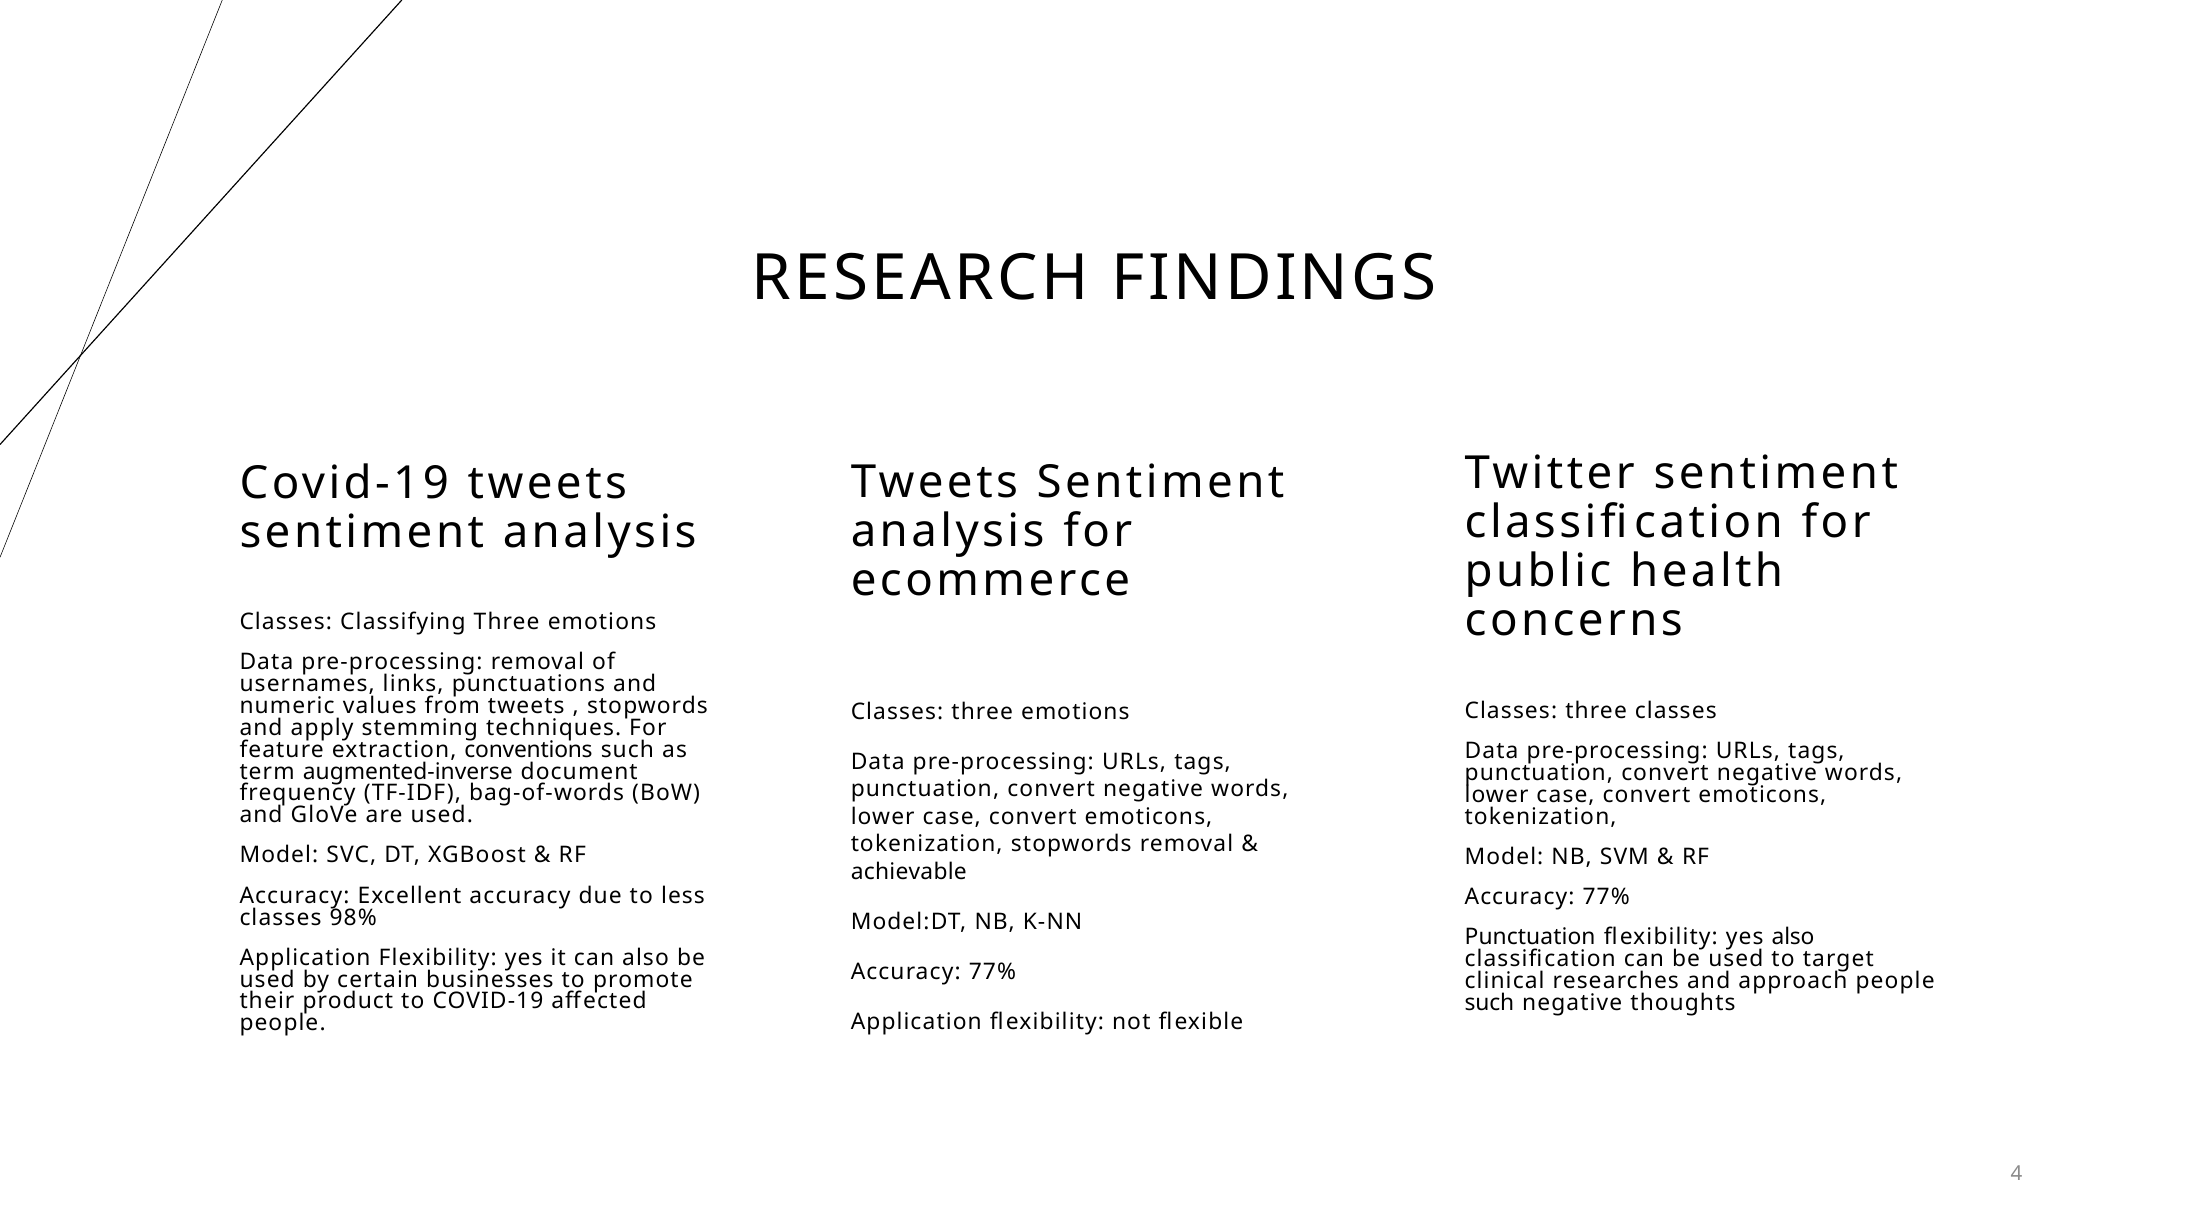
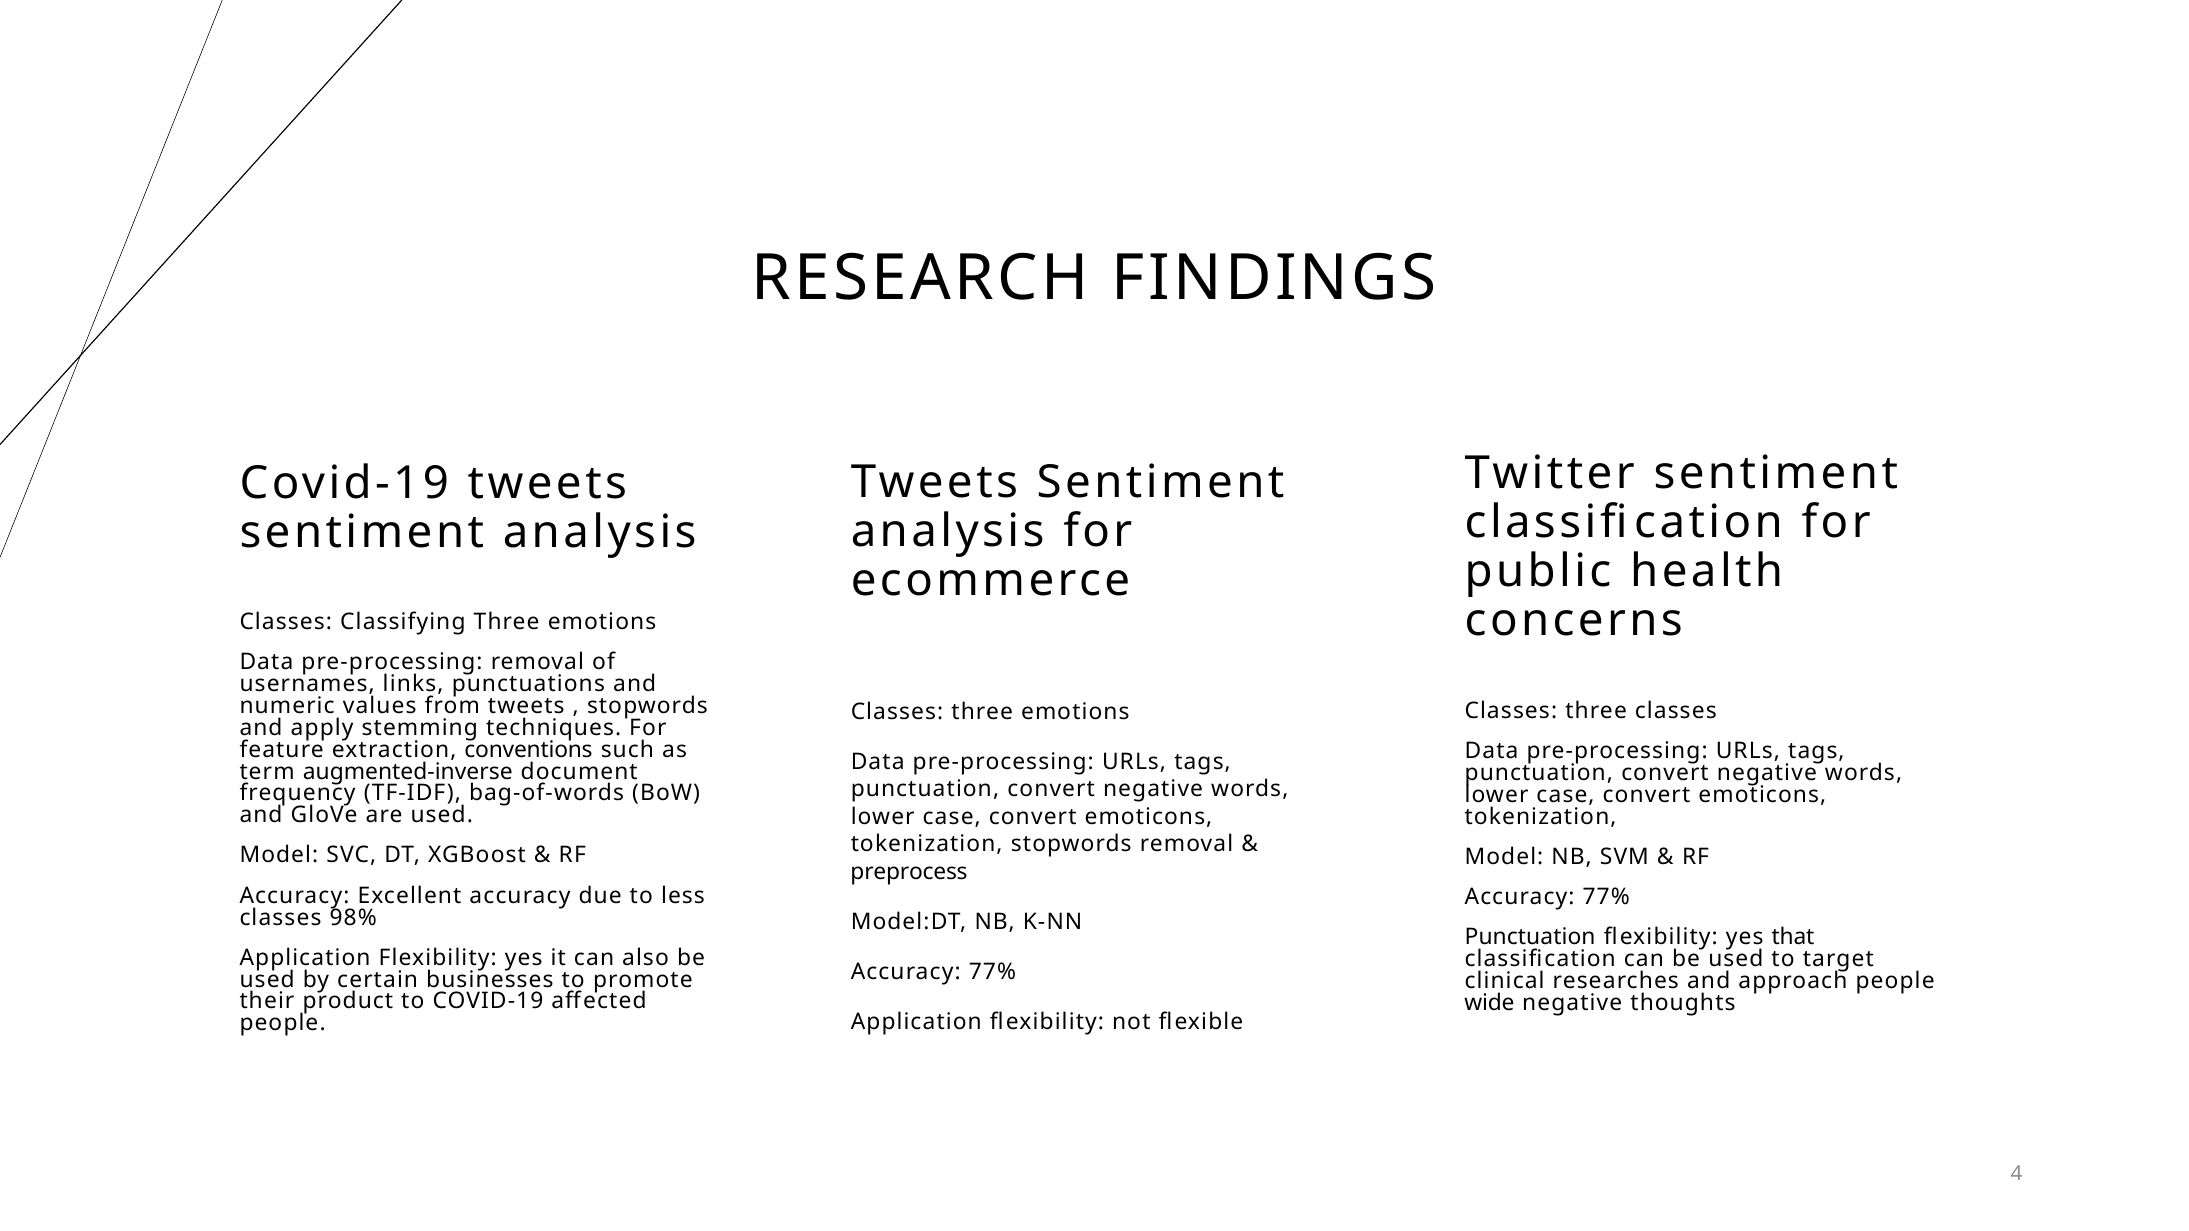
achievable: achievable -> preprocess
yes also: also -> that
such at (1489, 1003): such -> wide
